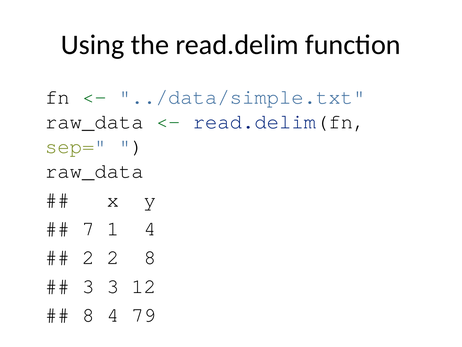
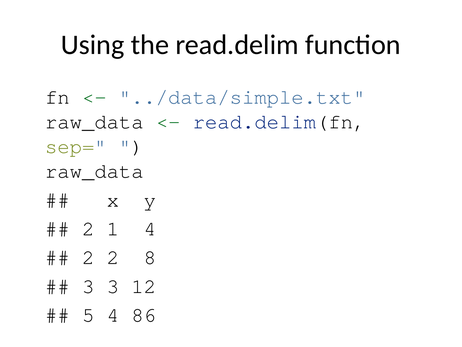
7 at (88, 228): 7 -> 2
8 at (88, 315): 8 -> 5
79: 79 -> 86
